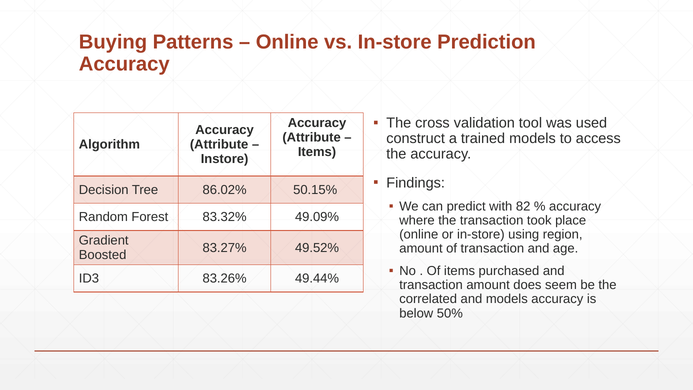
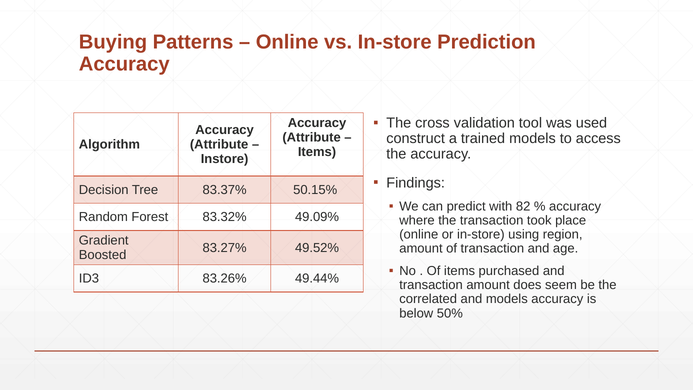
86.02%: 86.02% -> 83.37%
